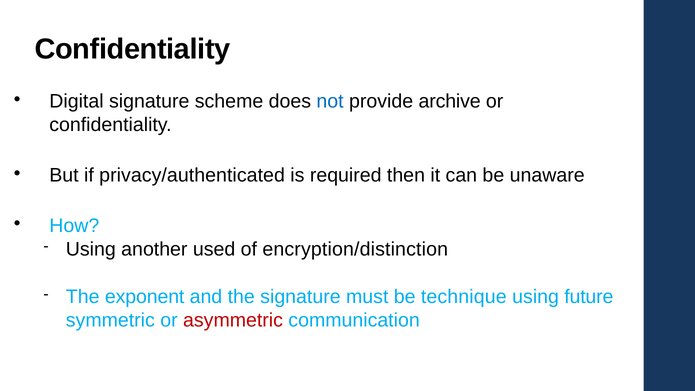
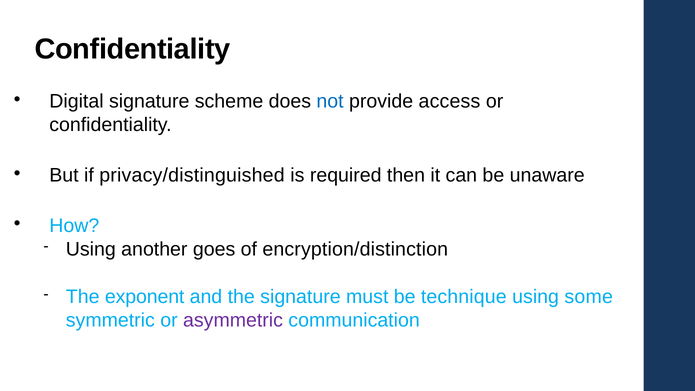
archive: archive -> access
privacy/authenticated: privacy/authenticated -> privacy/distinguished
used: used -> goes
future: future -> some
asymmetric colour: red -> purple
